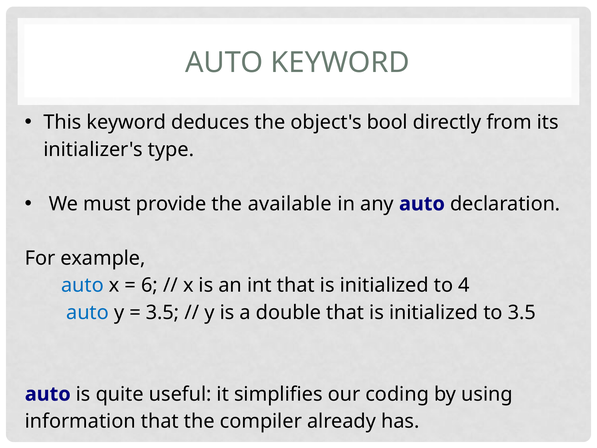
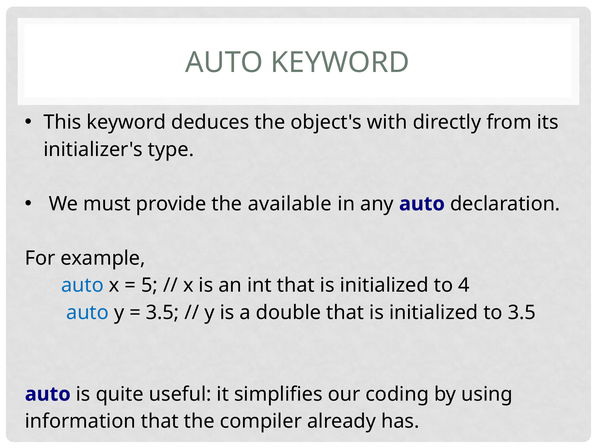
bool: bool -> with
6: 6 -> 5
